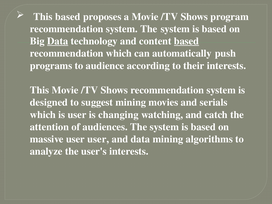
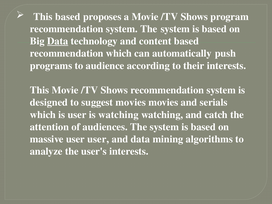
based at (186, 41) underline: present -> none
suggest mining: mining -> movies
is changing: changing -> watching
